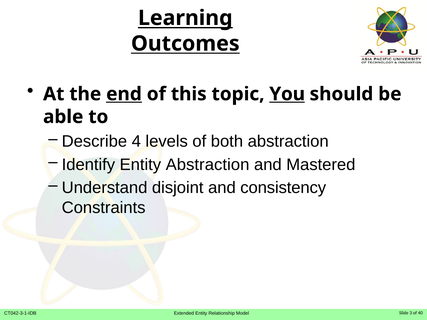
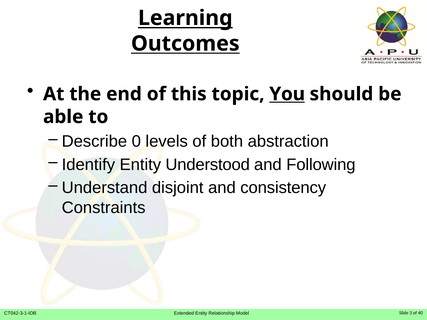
end underline: present -> none
4: 4 -> 0
Entity Abstraction: Abstraction -> Understood
Mastered: Mastered -> Following
